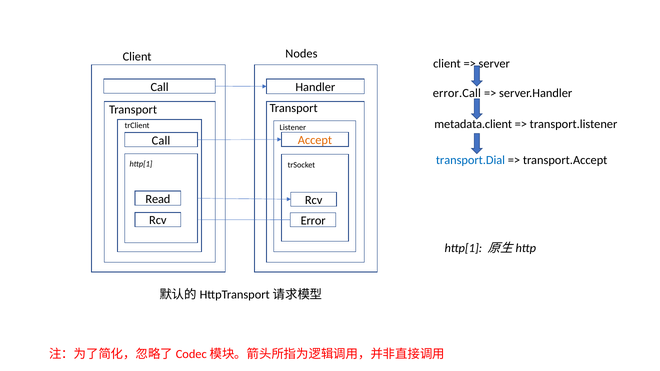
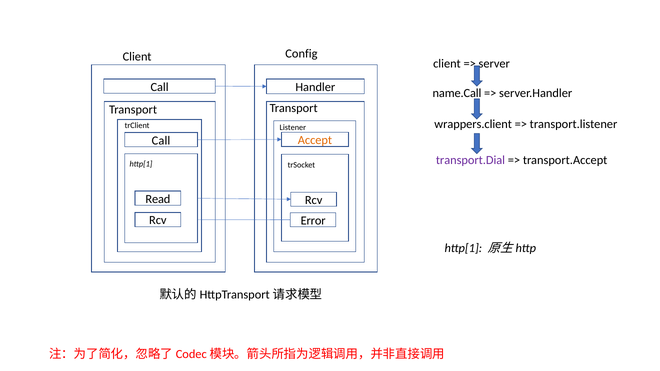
Nodes: Nodes -> Config
error.Call: error.Call -> name.Call
metadata.client: metadata.client -> wrappers.client
transport.Dial colour: blue -> purple
